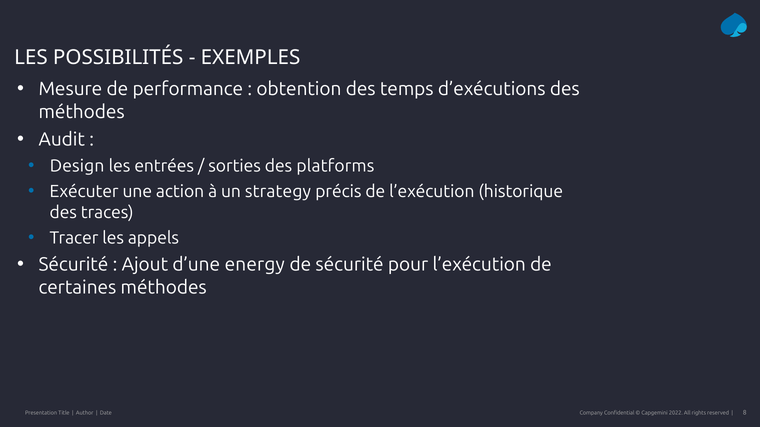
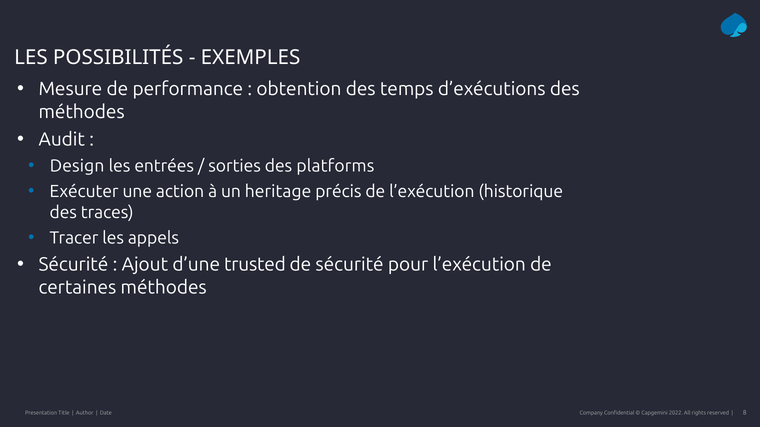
strategy: strategy -> heritage
energy: energy -> trusted
